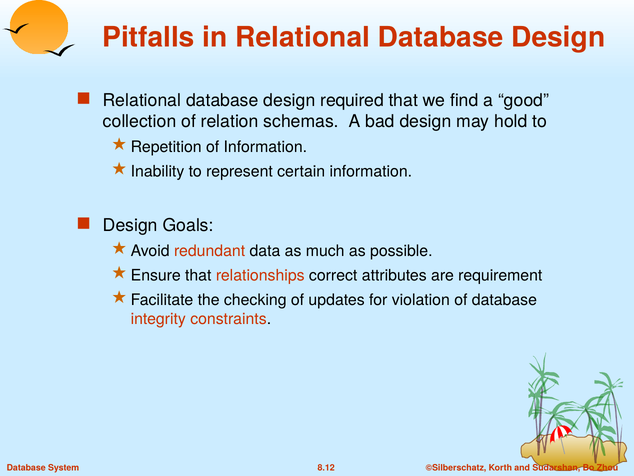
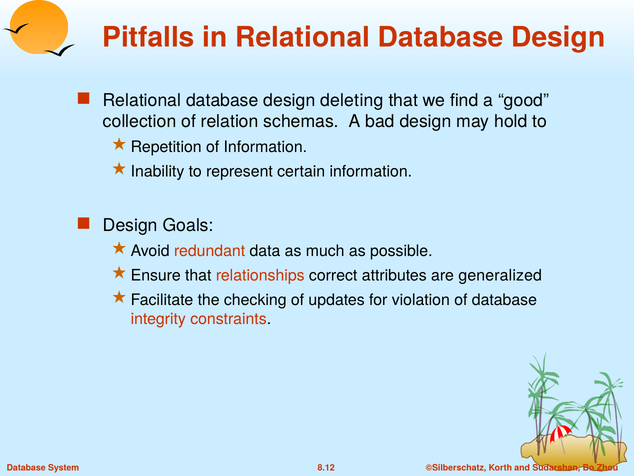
required: required -> deleting
requirement: requirement -> generalized
